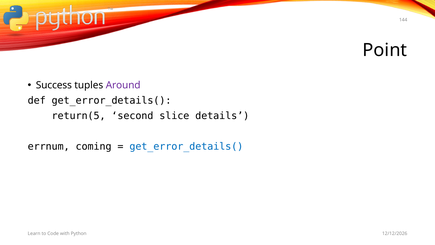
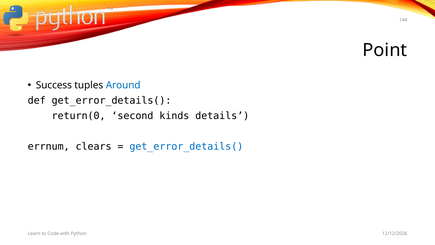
Around colour: purple -> blue
return(5: return(5 -> return(0
slice: slice -> kinds
coming: coming -> clears
